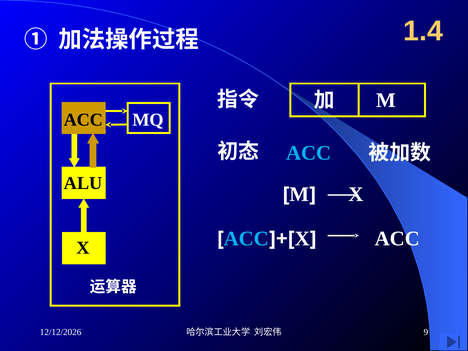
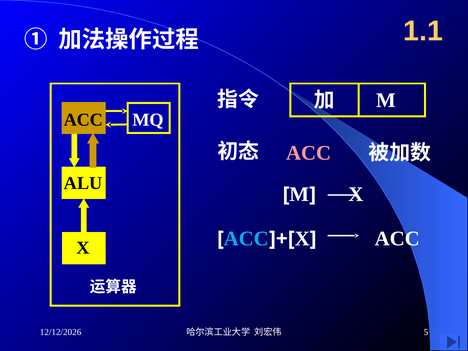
1.4: 1.4 -> 1.1
ACC at (309, 153) colour: light blue -> pink
9: 9 -> 5
